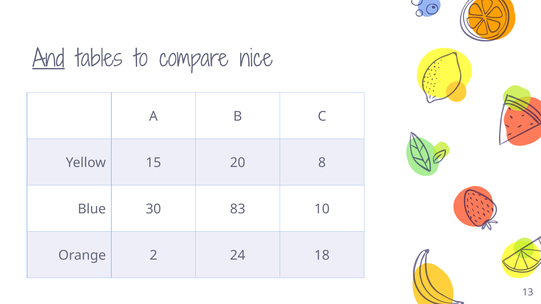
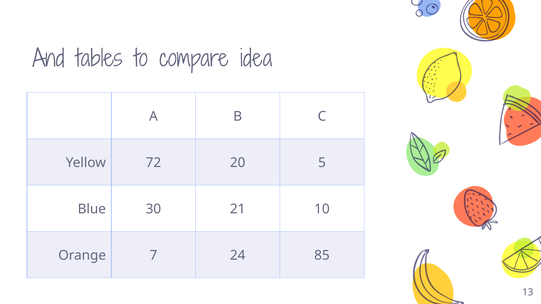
And underline: present -> none
nice: nice -> idea
15: 15 -> 72
8: 8 -> 5
83: 83 -> 21
2: 2 -> 7
18: 18 -> 85
